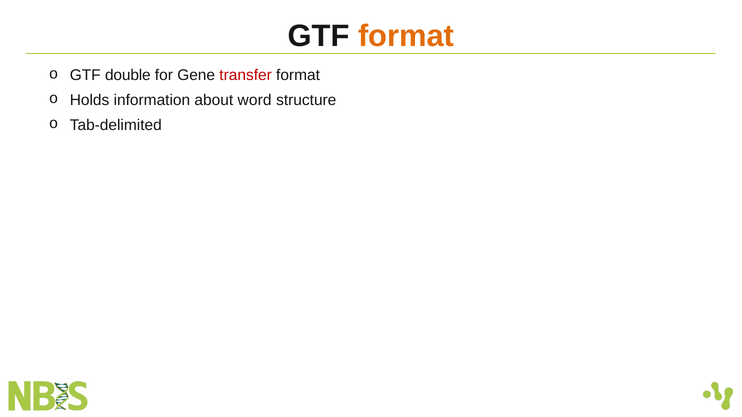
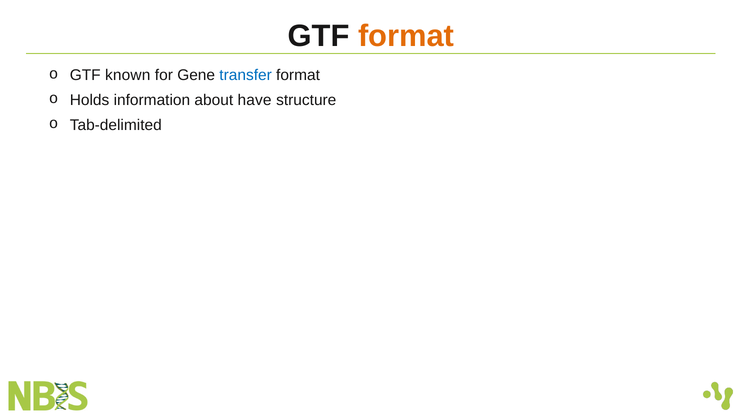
double: double -> known
transfer colour: red -> blue
word: word -> have
